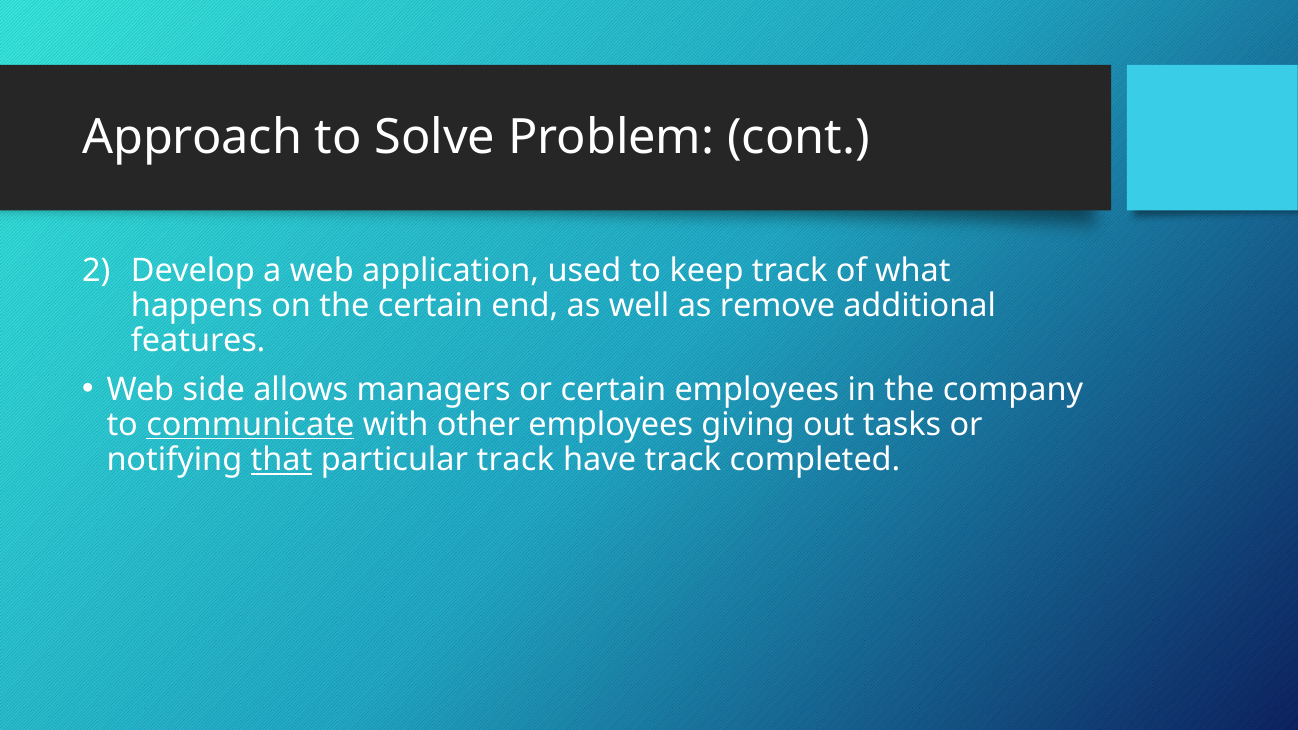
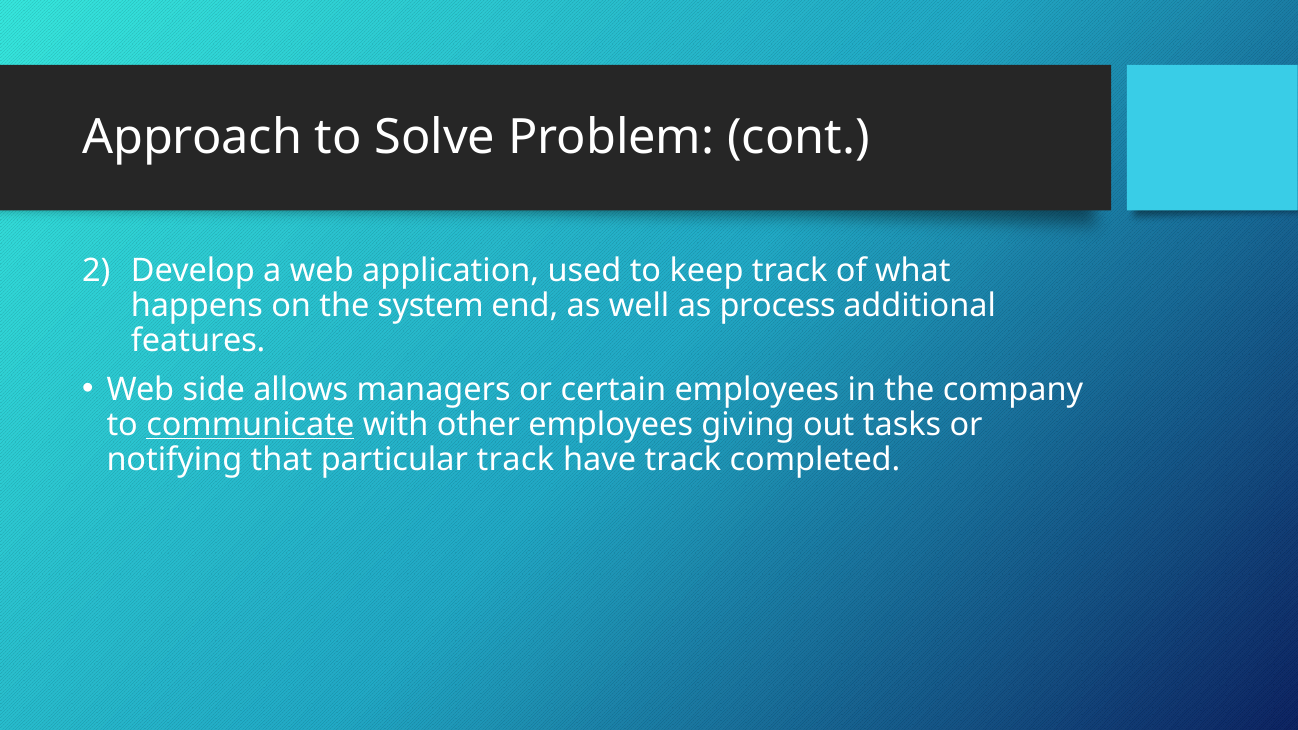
the certain: certain -> system
remove: remove -> process
that underline: present -> none
